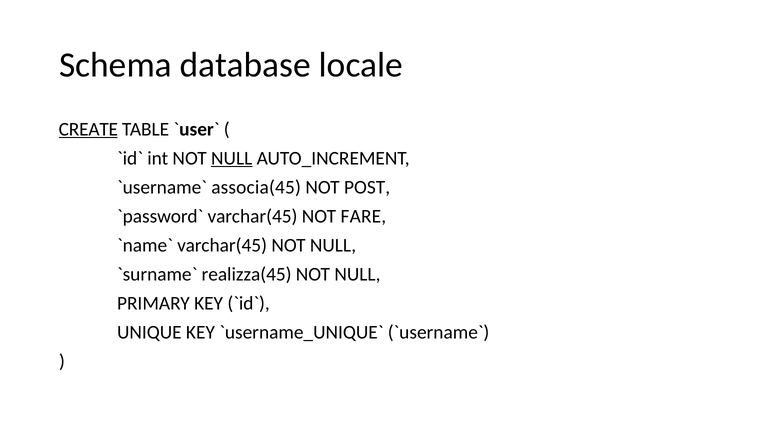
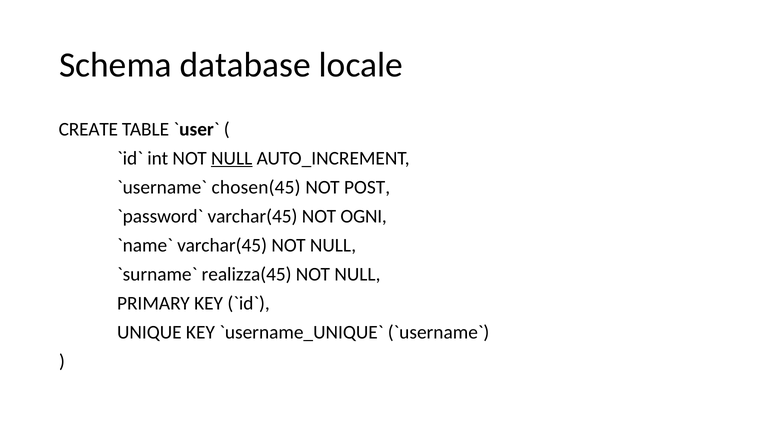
CREATE underline: present -> none
associa(45: associa(45 -> chosen(45
FARE: FARE -> OGNI
